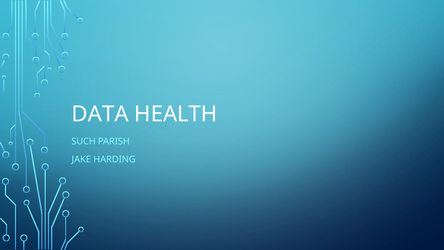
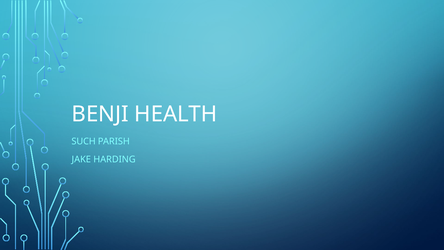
DATA: DATA -> BENJI
